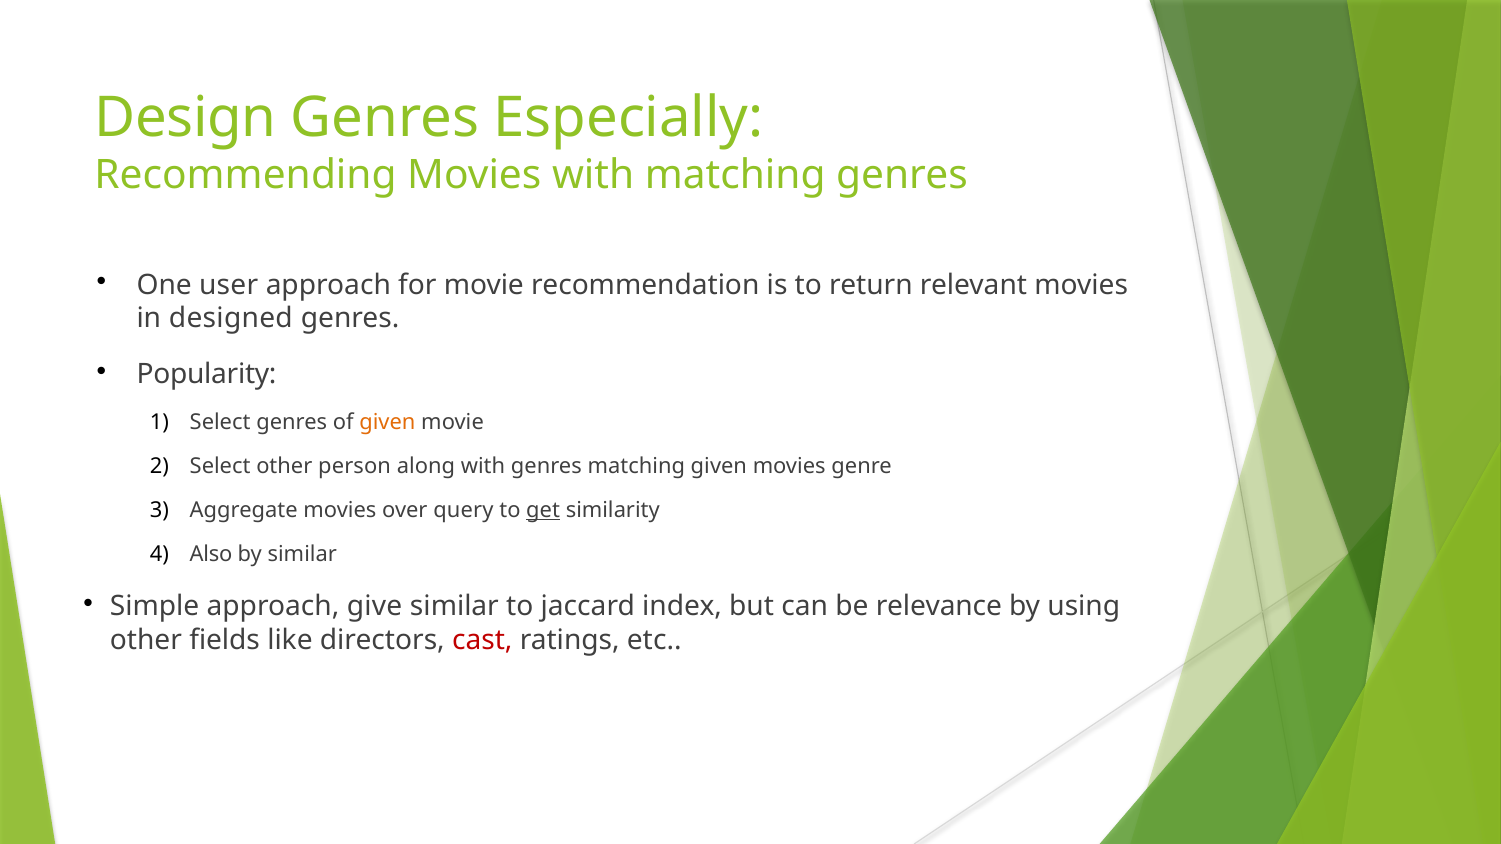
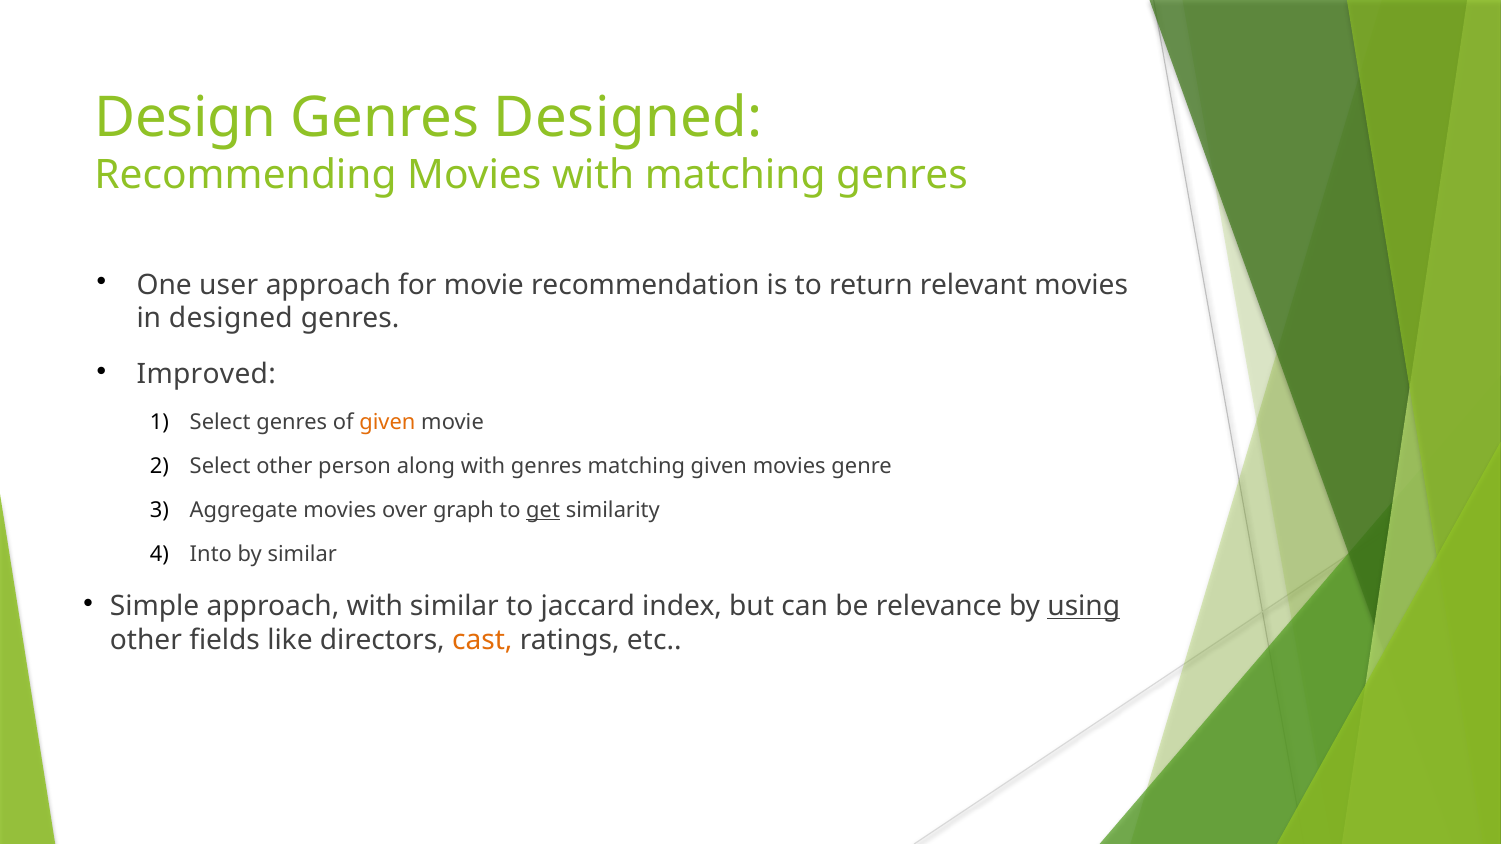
Genres Especially: Especially -> Designed
Popularity: Popularity -> Improved
query: query -> graph
Also: Also -> Into
approach give: give -> with
using underline: none -> present
cast colour: red -> orange
